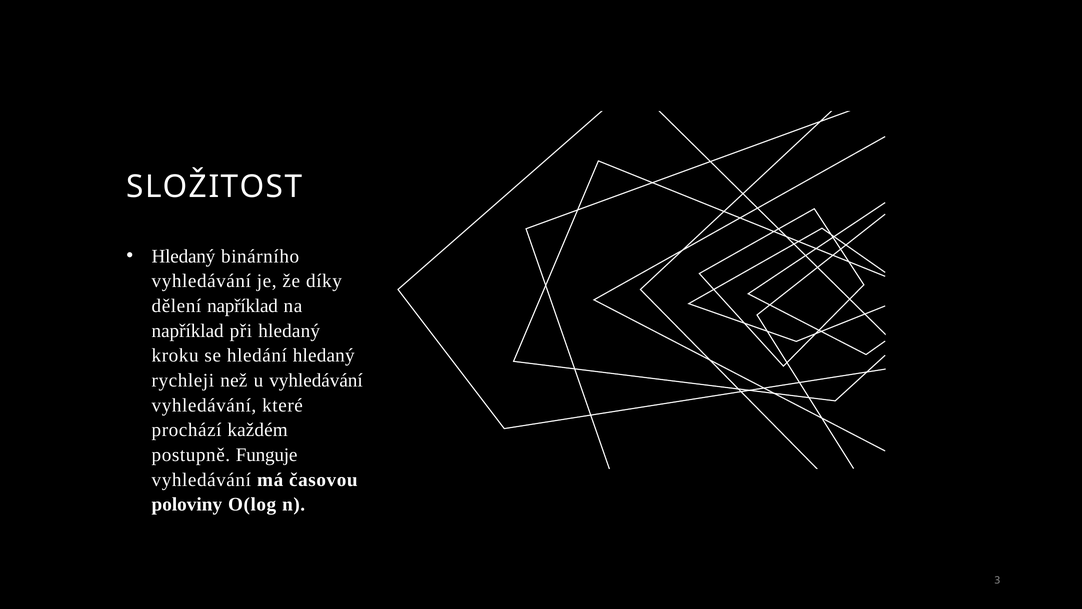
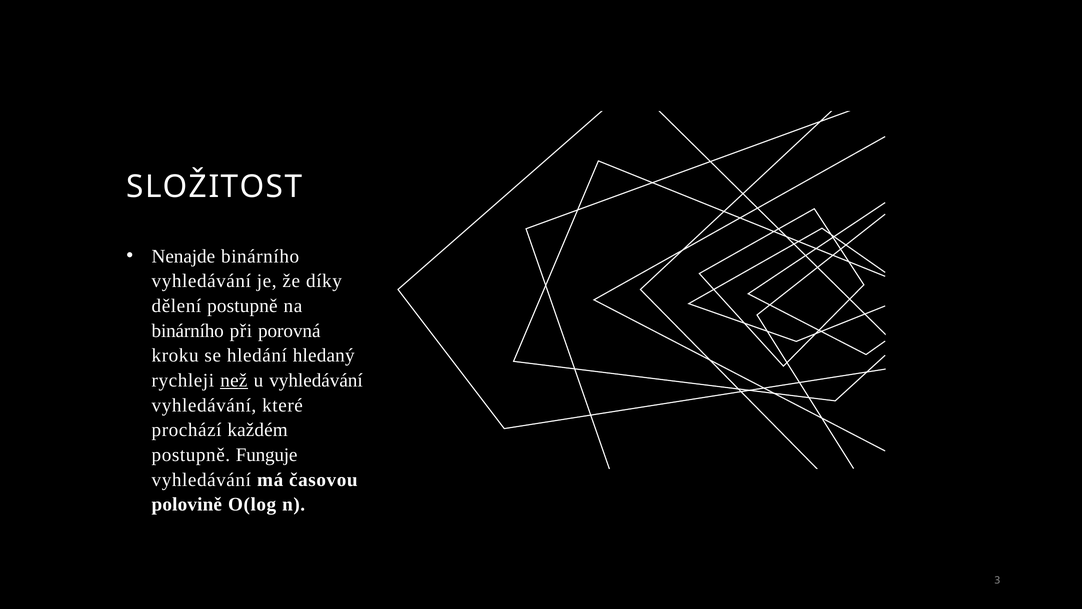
Hledaný at (183, 256): Hledaný -> Nenajde
dělení například: například -> postupně
například at (188, 331): například -> binárního
při hledaný: hledaný -> porovná
než underline: none -> present
poloviny: poloviny -> polovině
